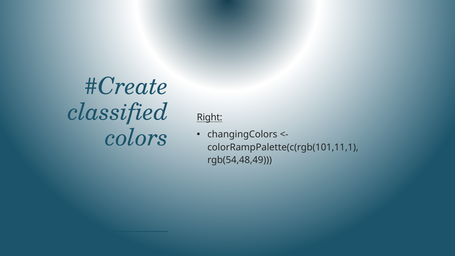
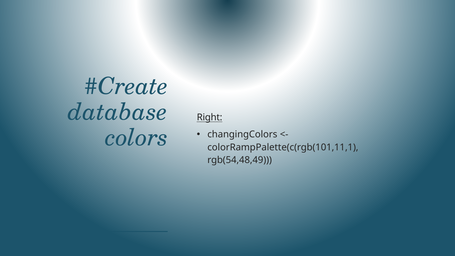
classified: classified -> database
